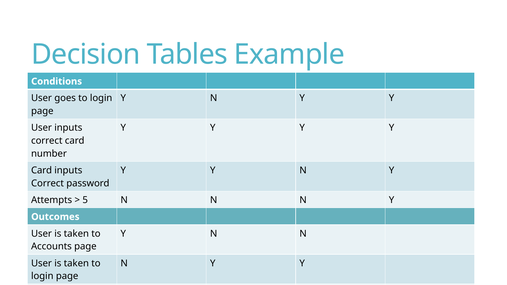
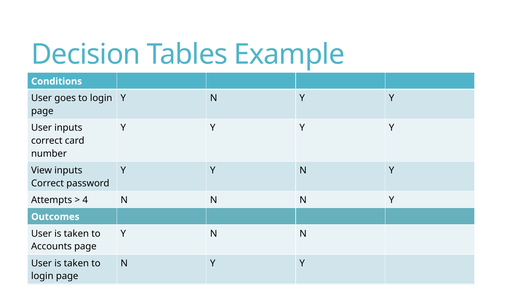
Card at (42, 171): Card -> View
5: 5 -> 4
